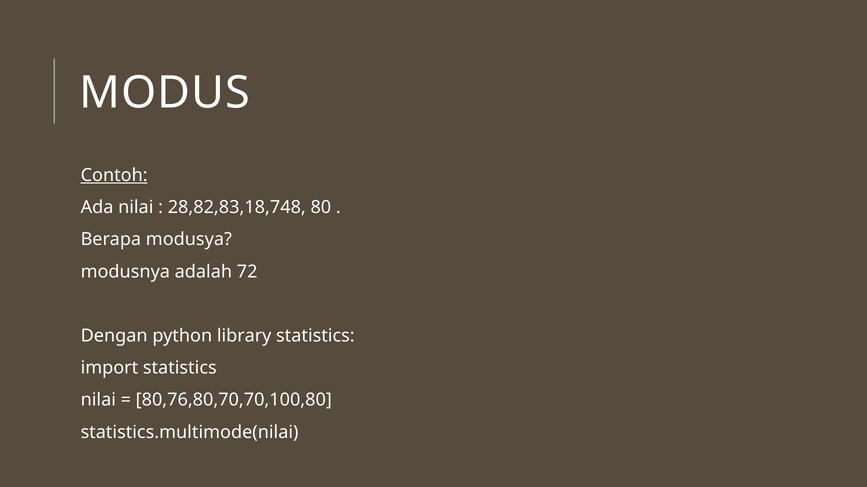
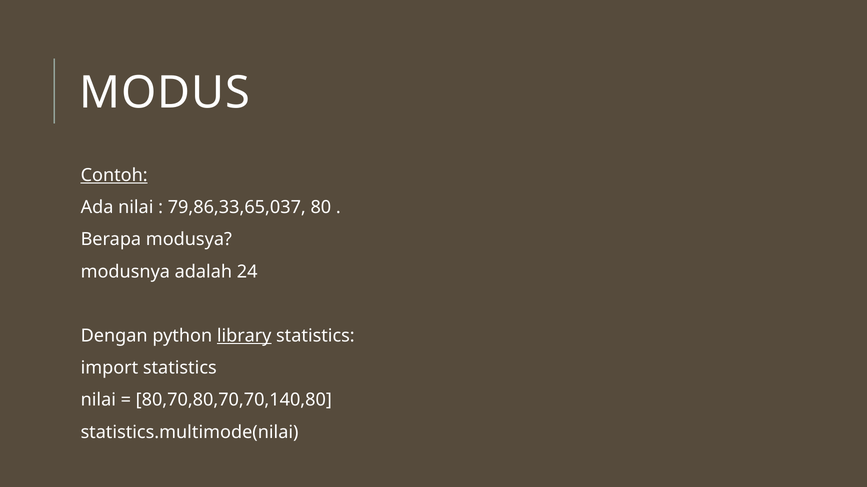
28,82,83,18,748: 28,82,83,18,748 -> 79,86,33,65,037
72: 72 -> 24
library underline: none -> present
80,76,80,70,70,100,80: 80,76,80,70,70,100,80 -> 80,70,80,70,70,140,80
